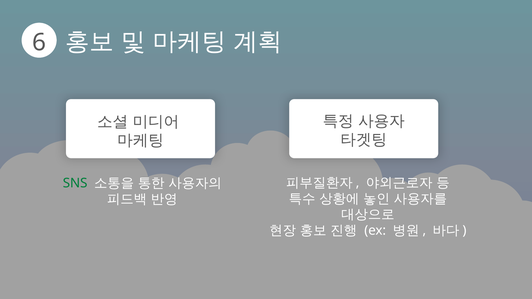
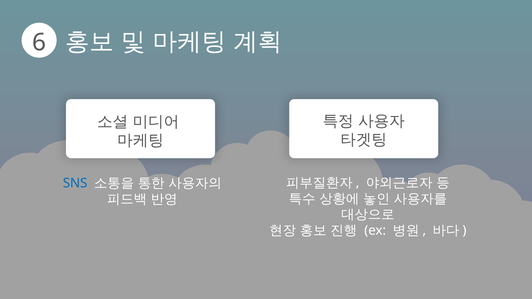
SNS colour: green -> blue
